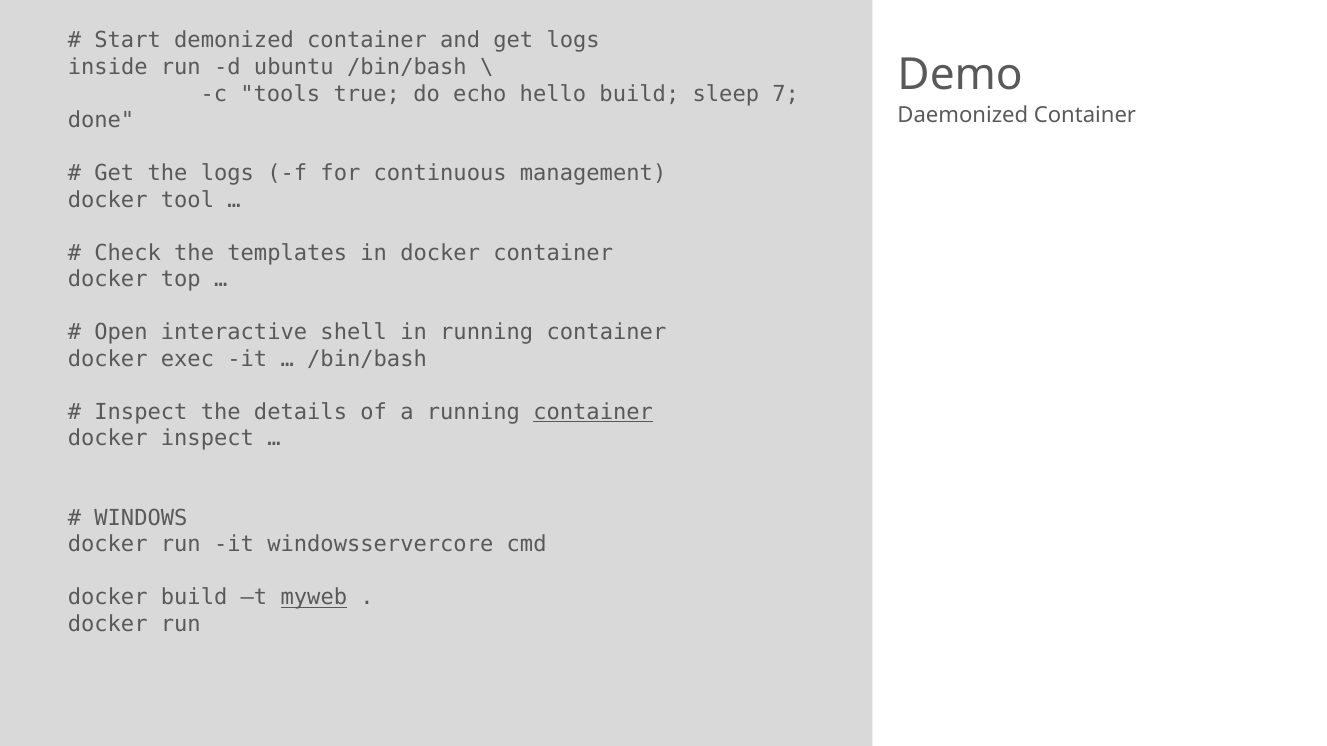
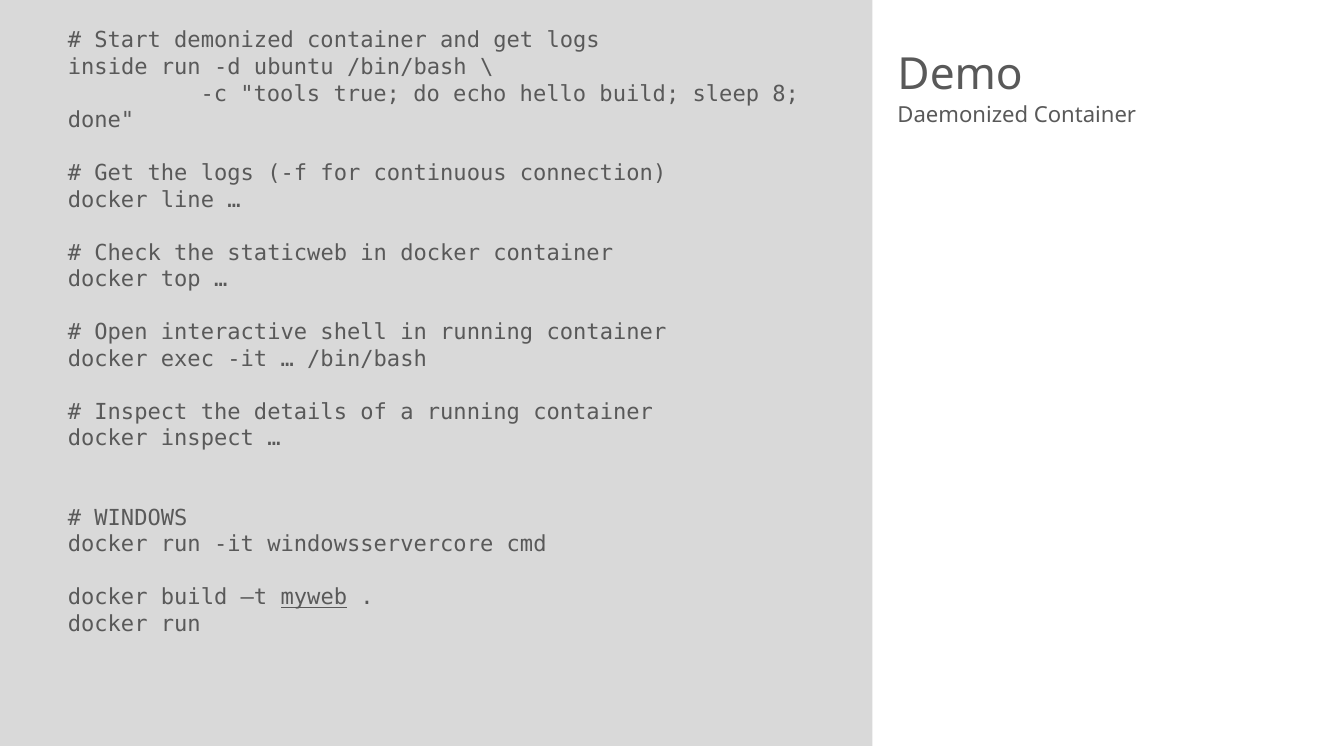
7: 7 -> 8
management: management -> connection
tool: tool -> line
templates: templates -> staticweb
container at (593, 412) underline: present -> none
